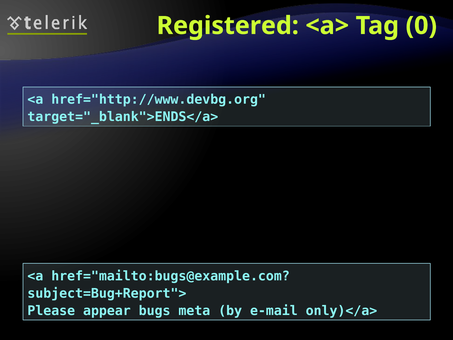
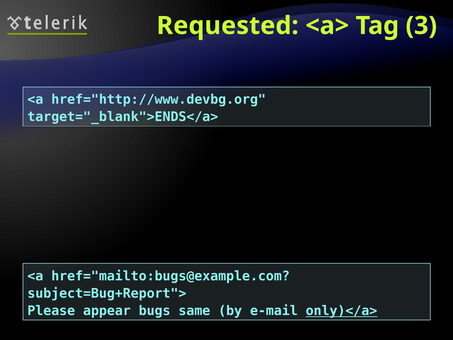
Registered: Registered -> Requested
0: 0 -> 3
meta: meta -> same
only)</a> underline: none -> present
